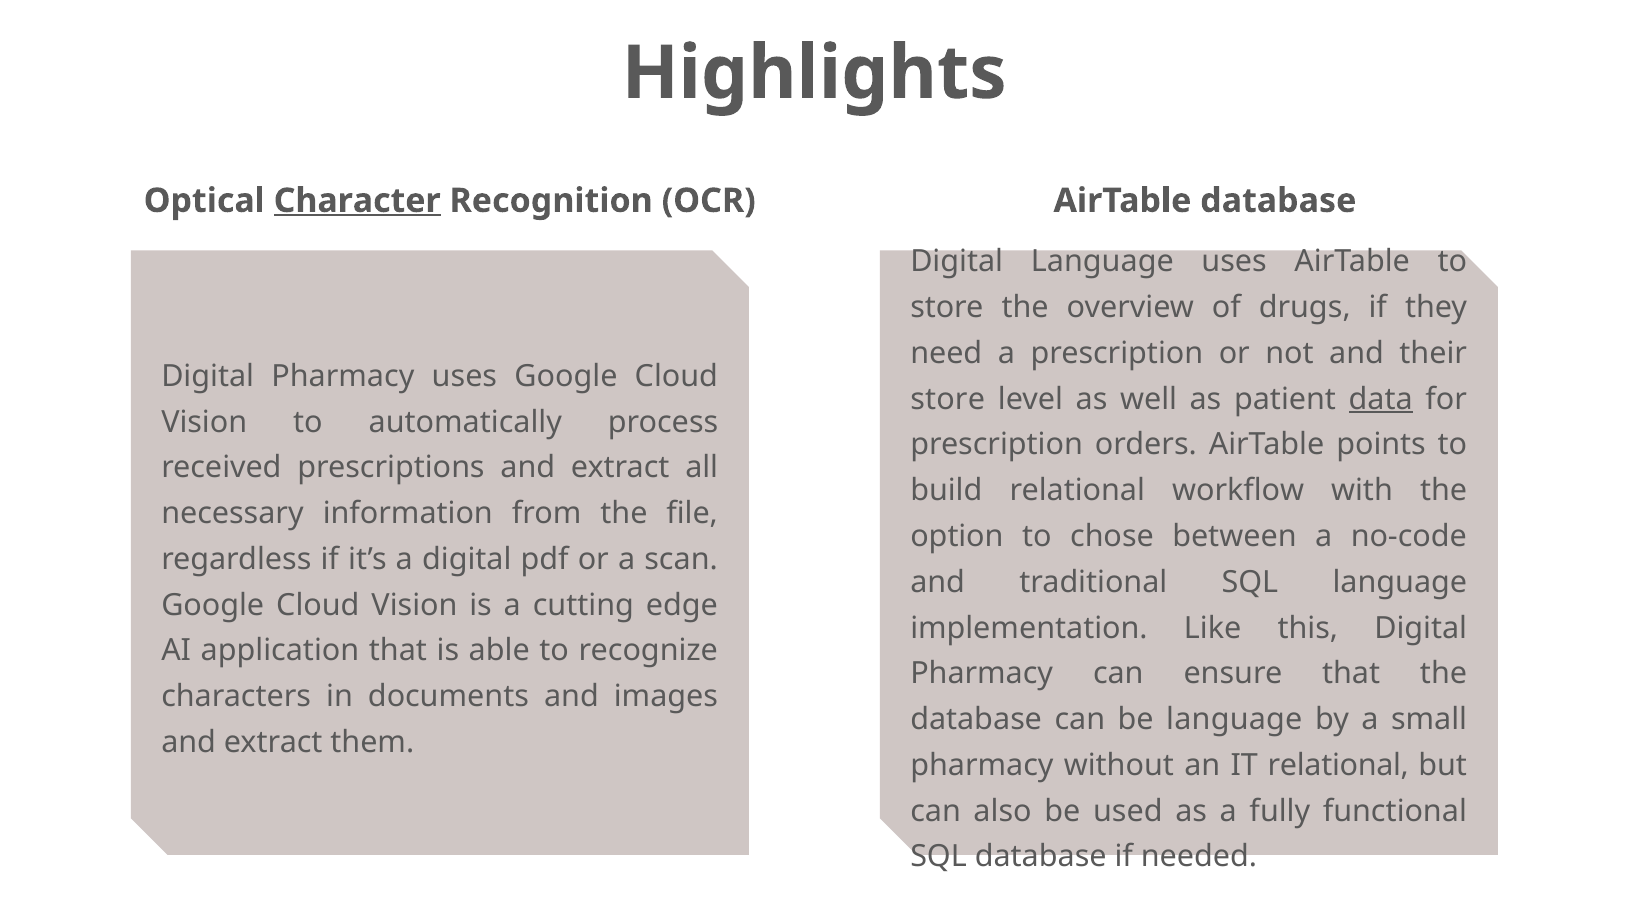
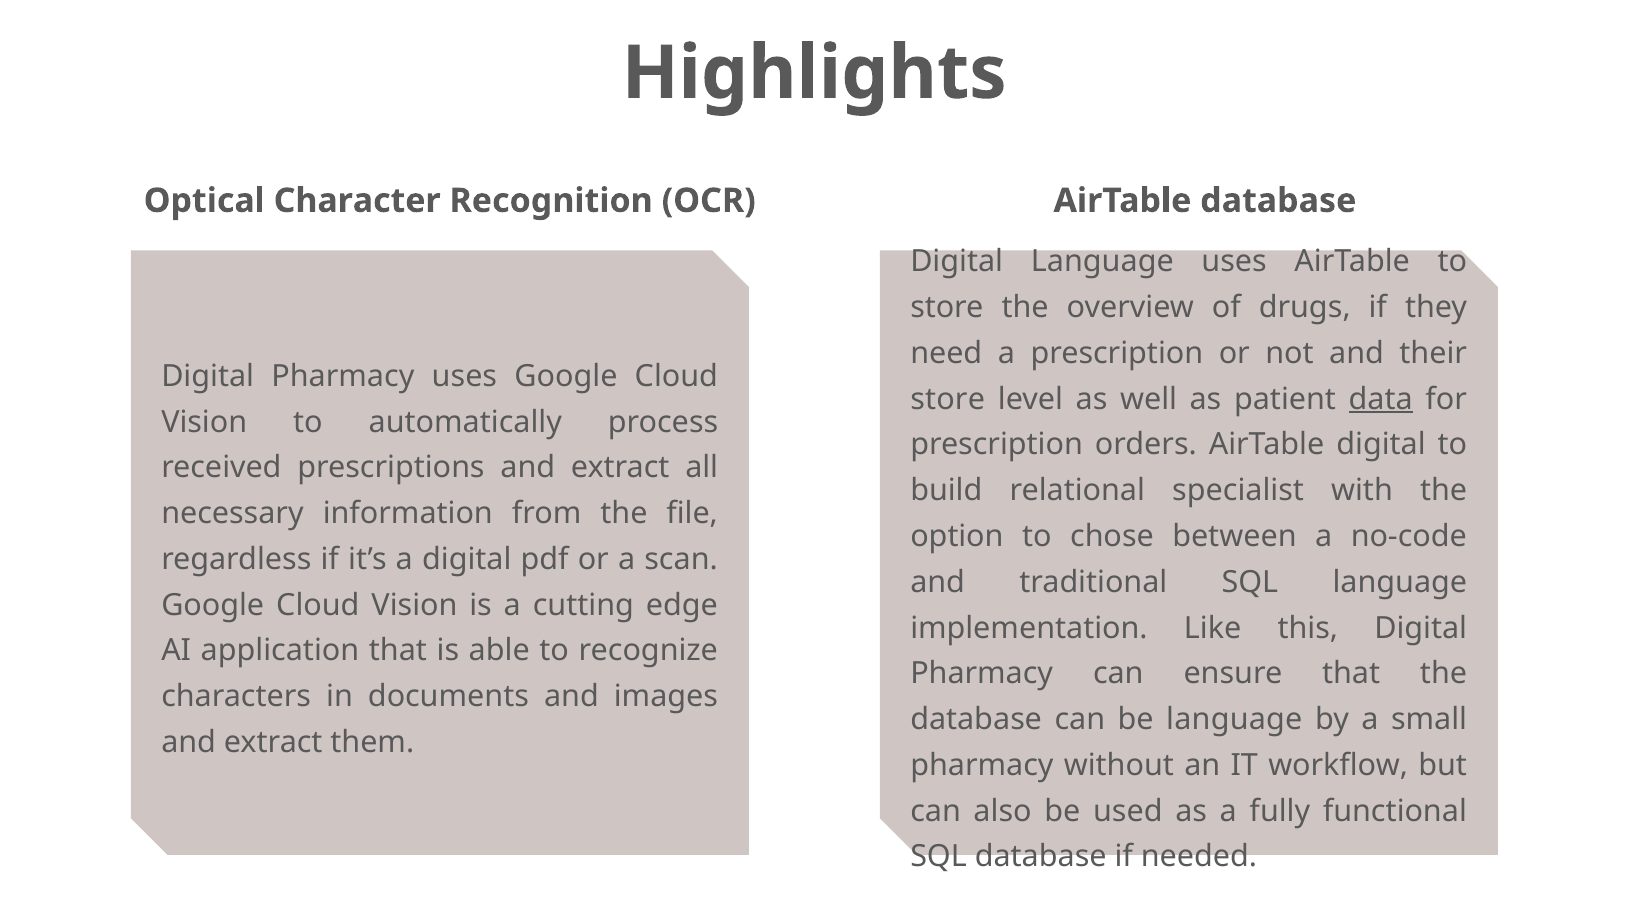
Character underline: present -> none
AirTable points: points -> digital
workflow: workflow -> specialist
IT relational: relational -> workflow
